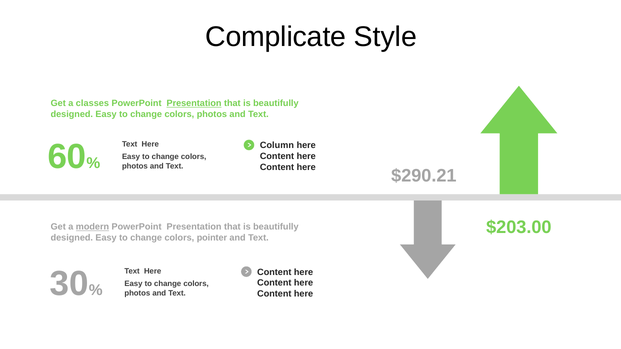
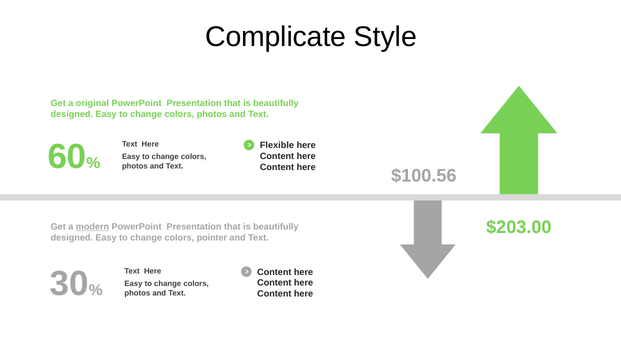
classes: classes -> original
Presentation at (194, 103) underline: present -> none
Column: Column -> Flexible
$290.21: $290.21 -> $100.56
